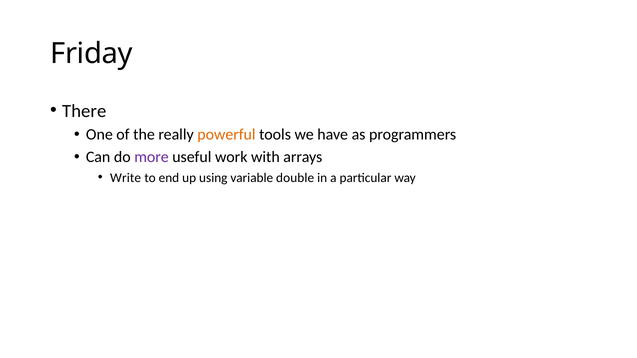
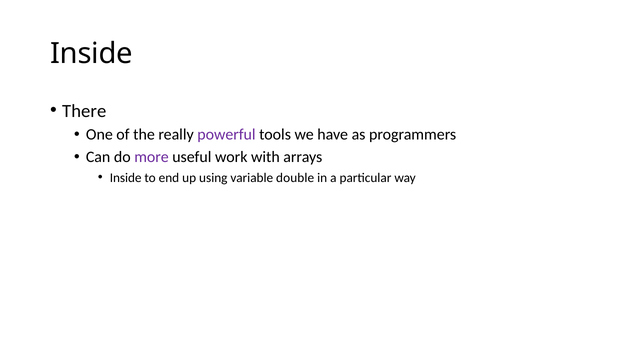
Friday at (92, 54): Friday -> Inside
powerful colour: orange -> purple
Write at (126, 178): Write -> Inside
